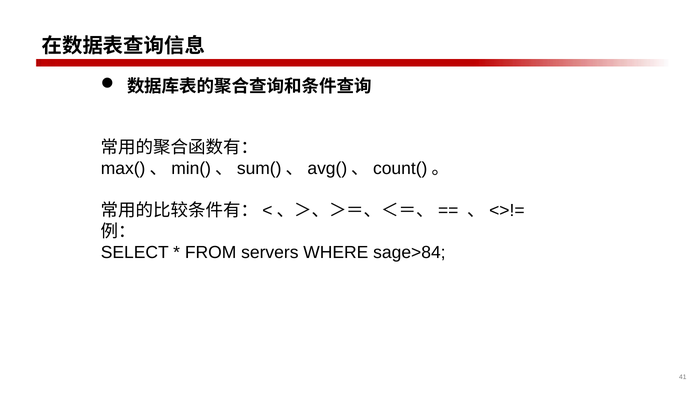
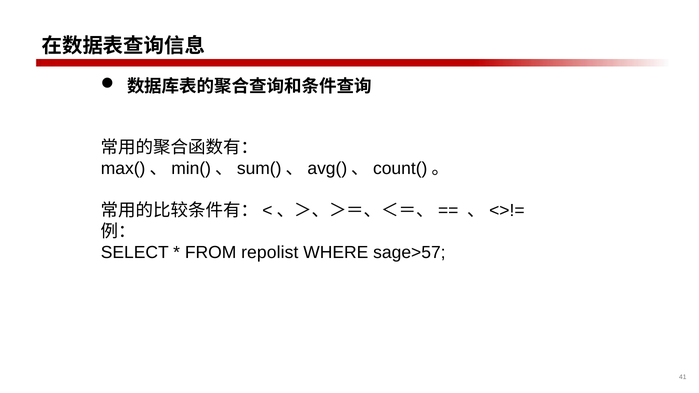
servers: servers -> repolist
sage>84: sage>84 -> sage>57
